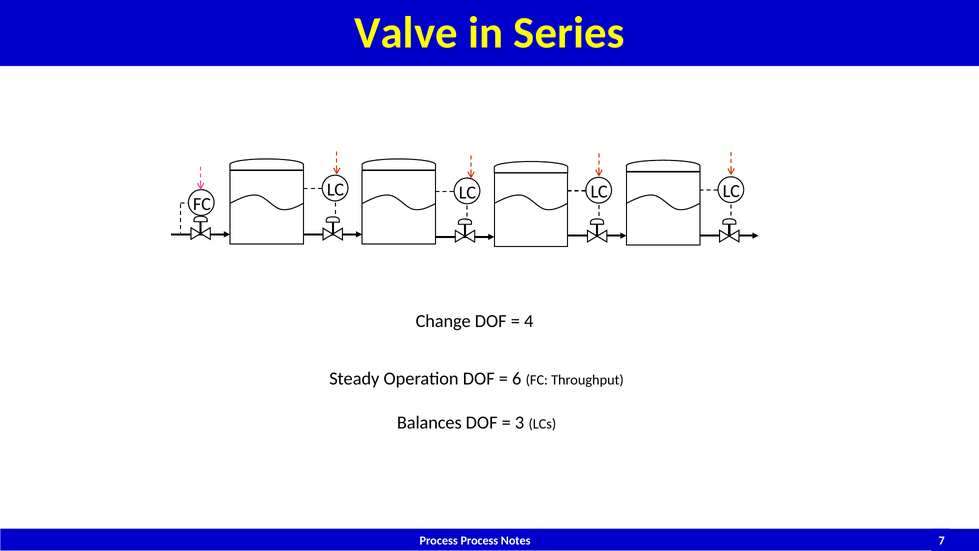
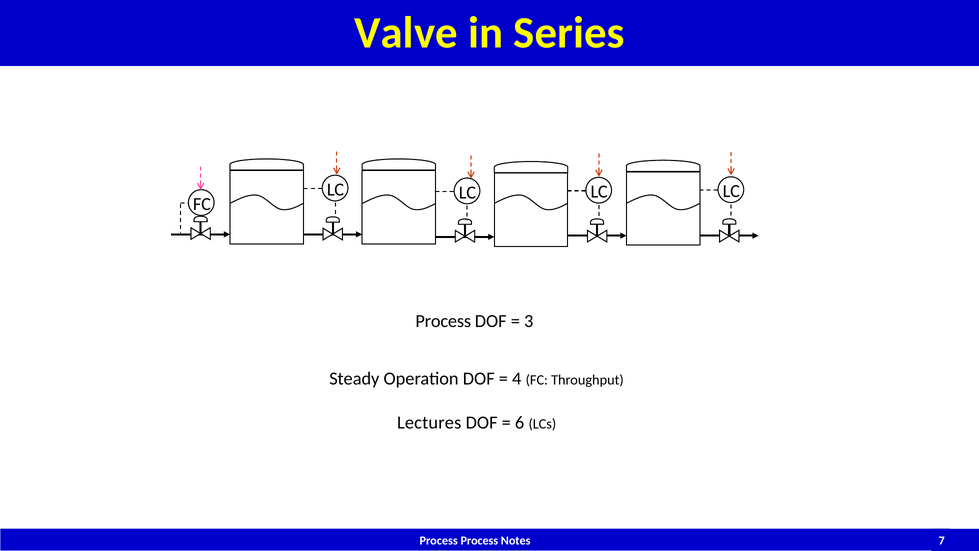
Change at (443, 321): Change -> Process
4: 4 -> 3
6: 6 -> 4
Balances: Balances -> Lectures
3: 3 -> 6
